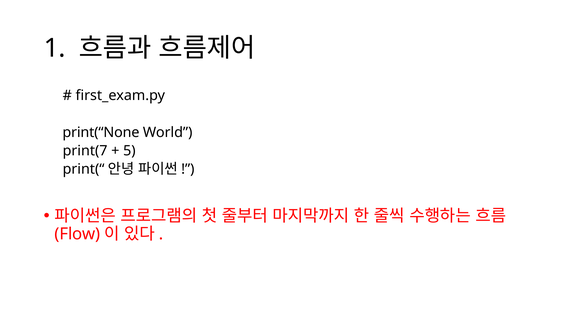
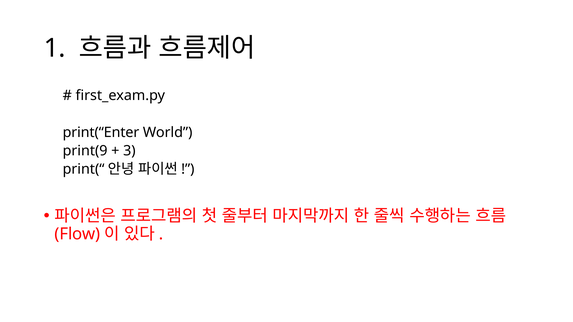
print(“None: print(“None -> print(“Enter
print(7: print(7 -> print(9
5: 5 -> 3
